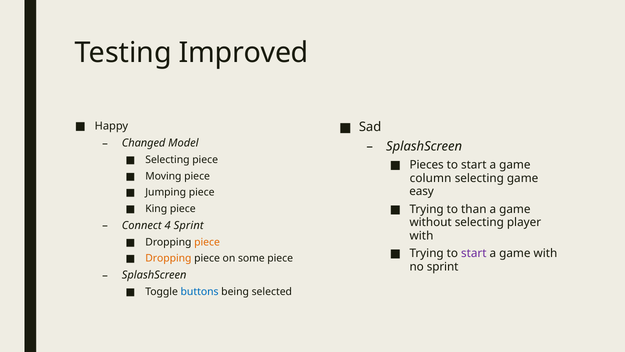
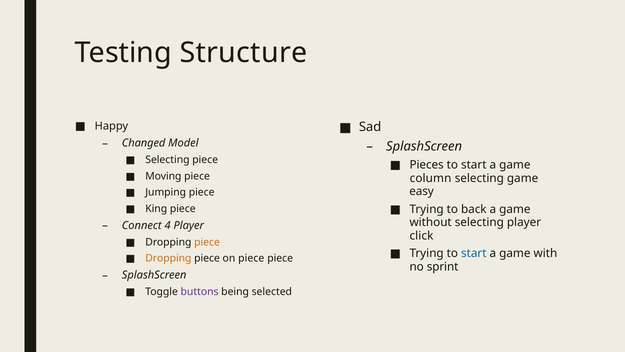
Improved: Improved -> Structure
than: than -> back
4 Sprint: Sprint -> Player
with at (421, 235): with -> click
start at (474, 253) colour: purple -> blue
on some: some -> piece
buttons colour: blue -> purple
